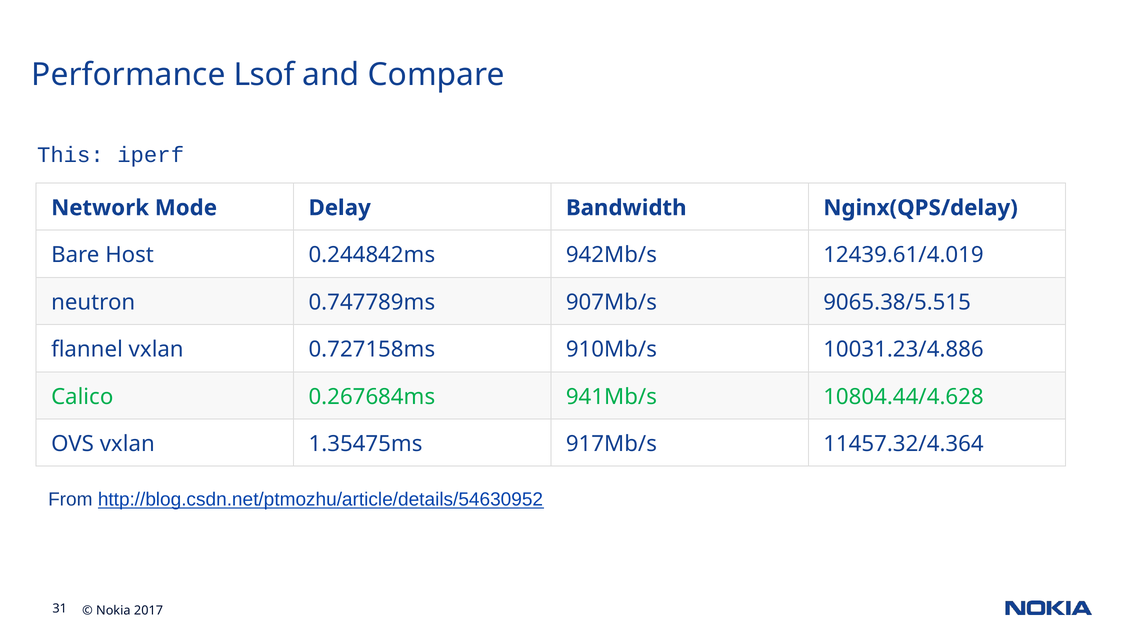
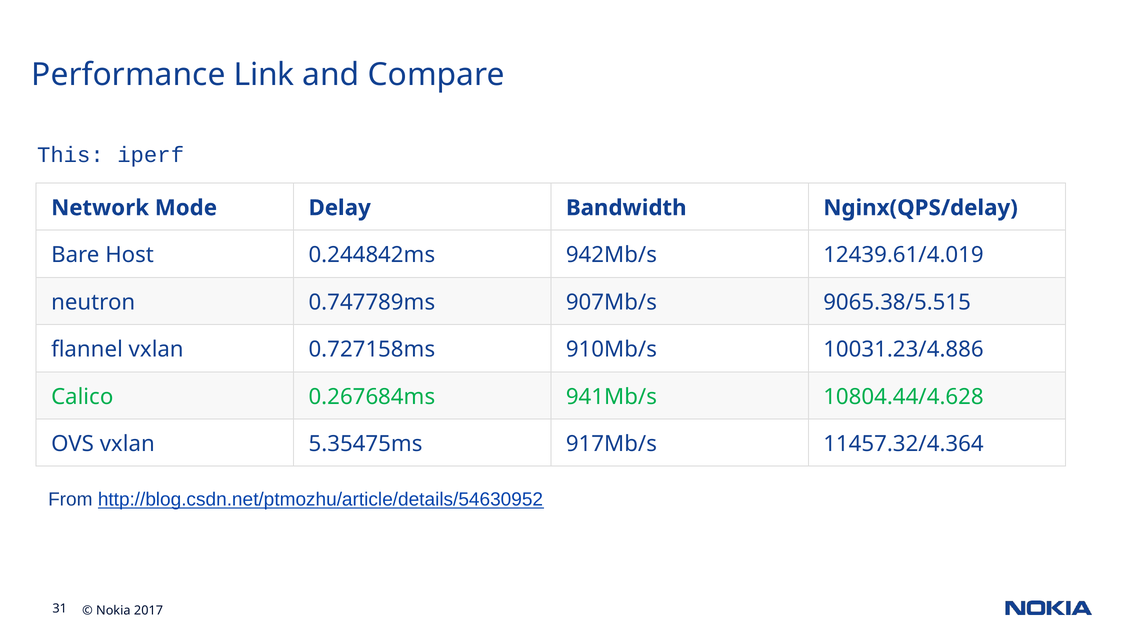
Lsof: Lsof -> Link
1.35475ms: 1.35475ms -> 5.35475ms
